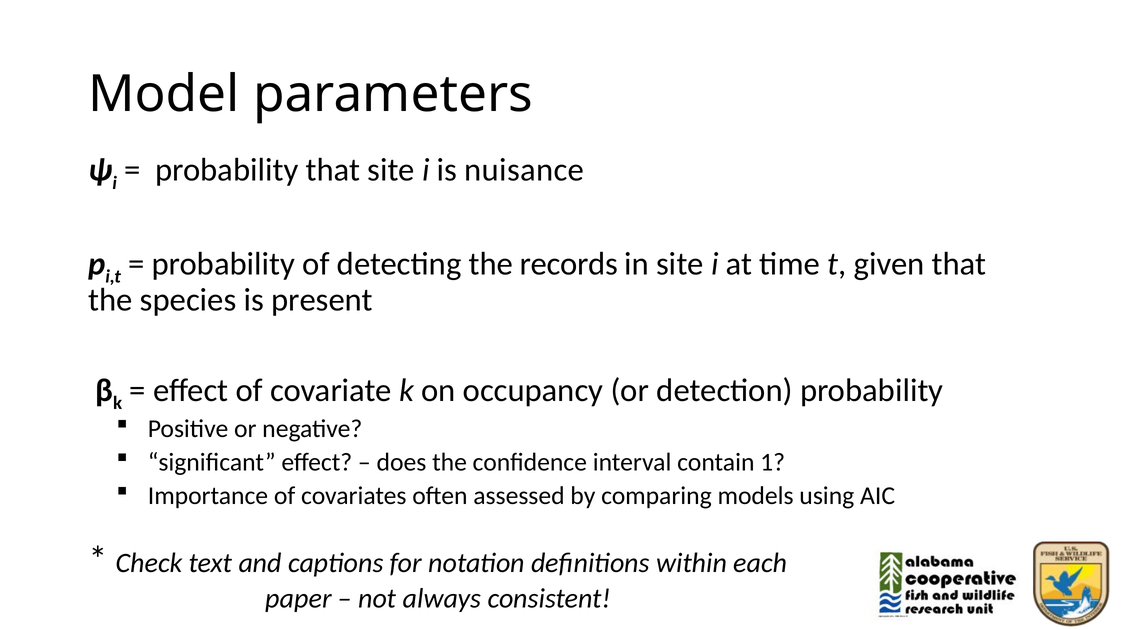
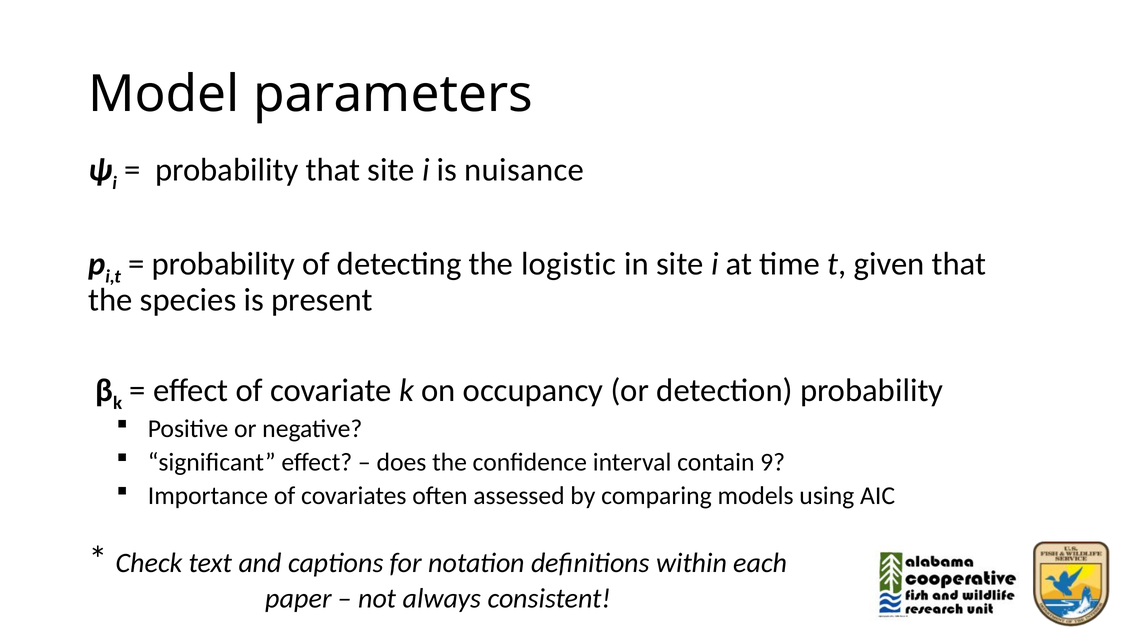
records: records -> logistic
1: 1 -> 9
